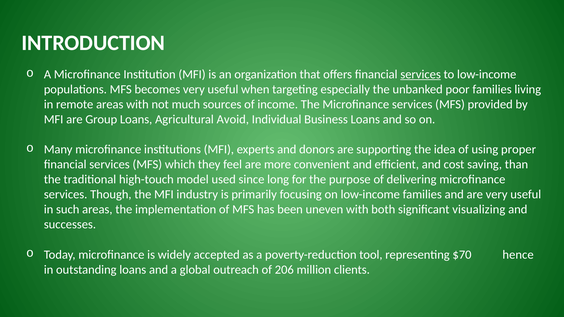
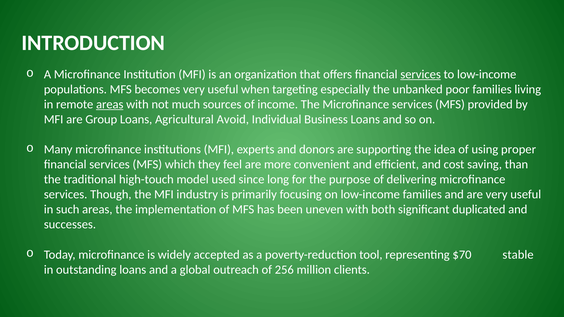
areas at (110, 104) underline: none -> present
visualizing: visualizing -> duplicated
hence: hence -> stable
206: 206 -> 256
